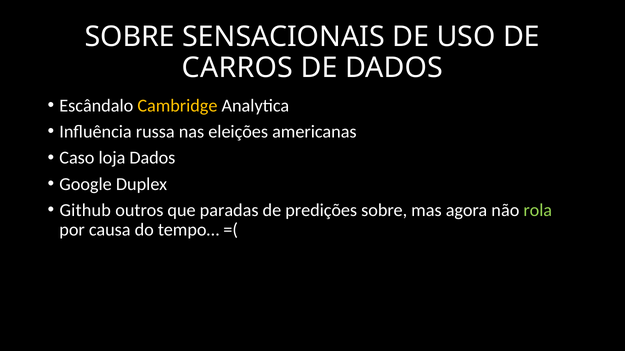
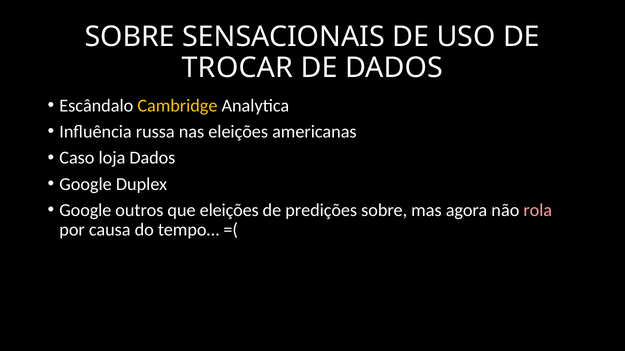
CARROS: CARROS -> TROCAR
Github at (85, 210): Github -> Google
que paradas: paradas -> eleições
rola colour: light green -> pink
